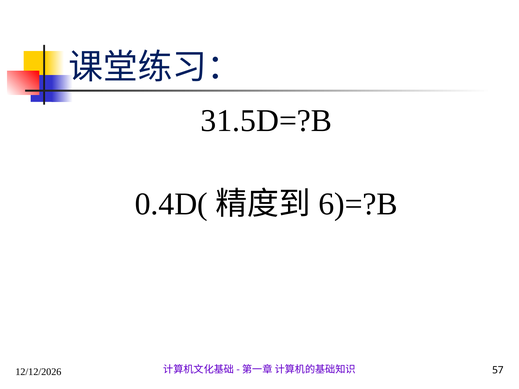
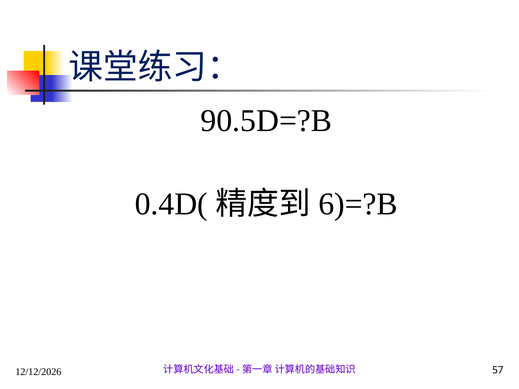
31.5D=?B: 31.5D=?B -> 90.5D=?B
